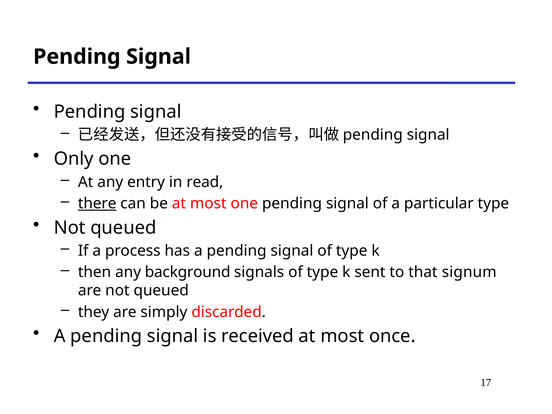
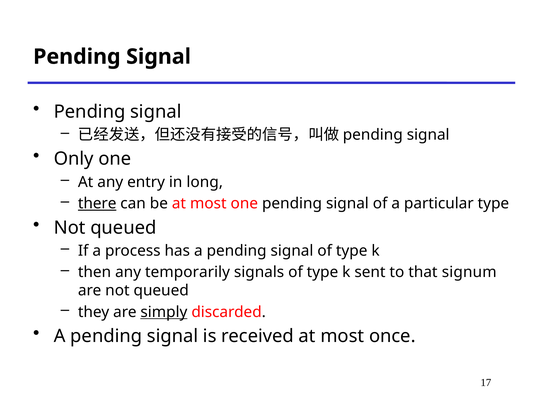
read: read -> long
background: background -> temporarily
simply underline: none -> present
